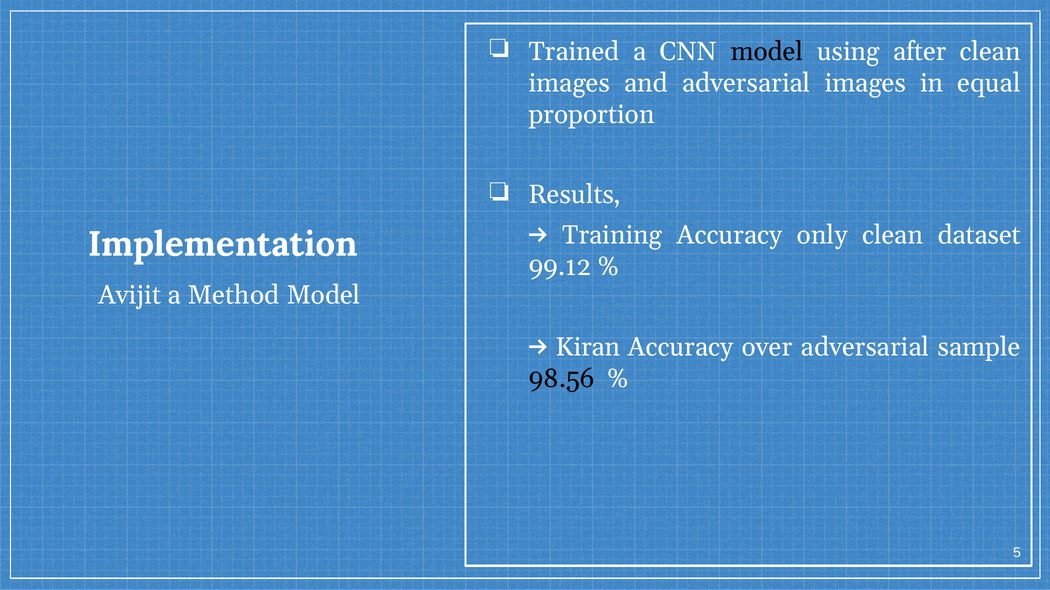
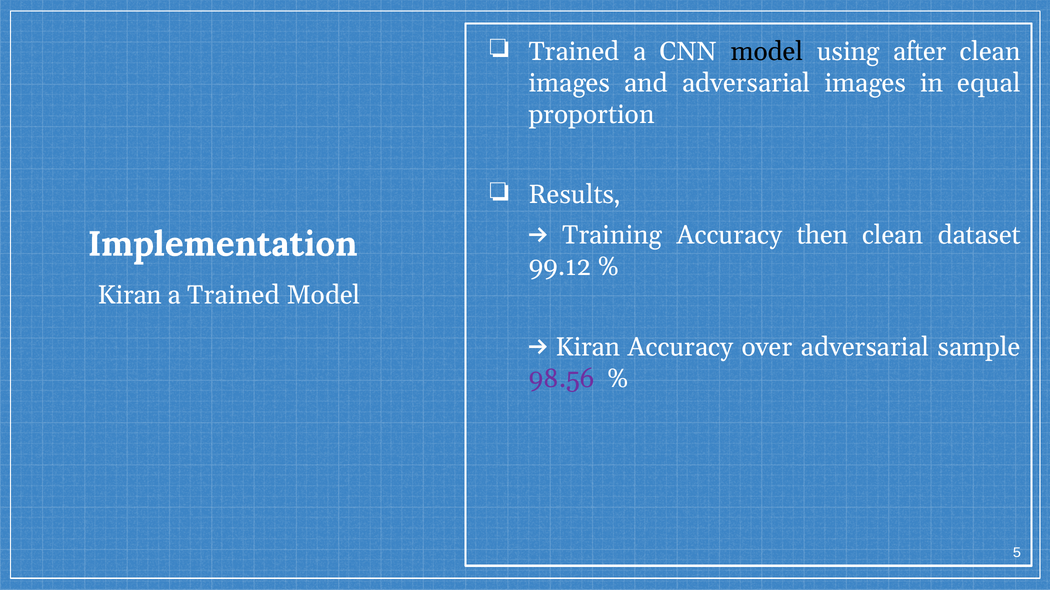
only: only -> then
Avijit at (130, 296): Avijit -> Kiran
a Method: Method -> Trained
98.56 colour: black -> purple
